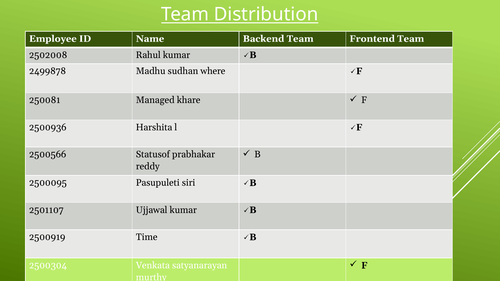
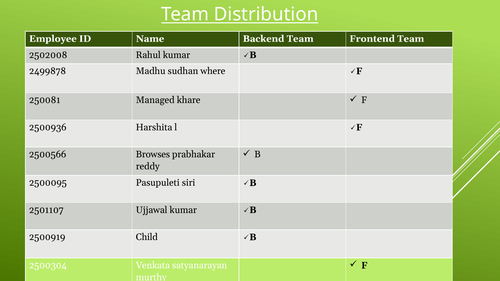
Statusof: Statusof -> Browses
Time: Time -> Child
